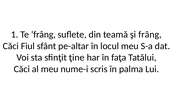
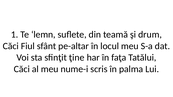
Te frâng: frâng -> lemn
şi frâng: frâng -> drum
